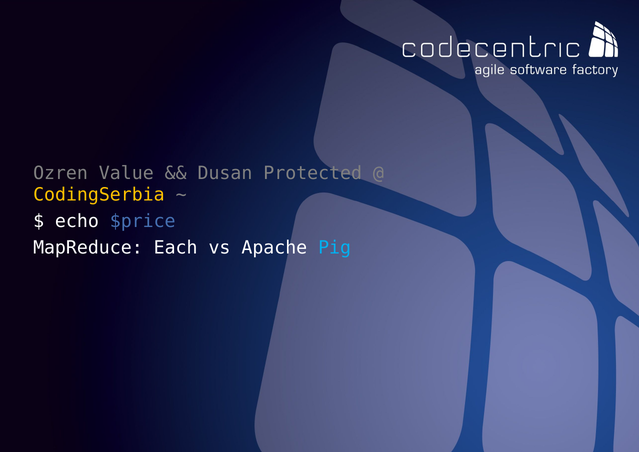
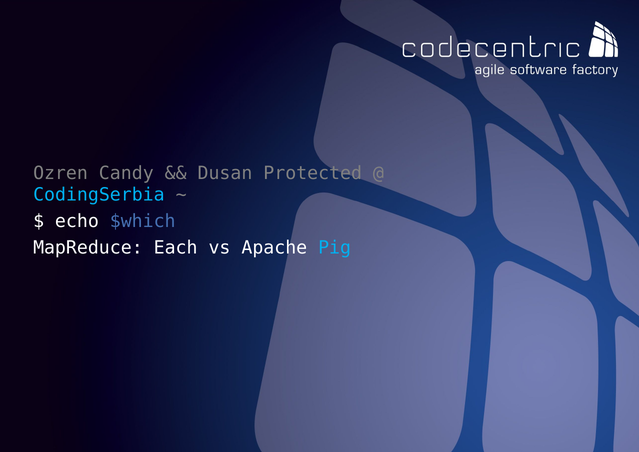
Value: Value -> Candy
CodingSerbia colour: yellow -> light blue
$price: $price -> $which
